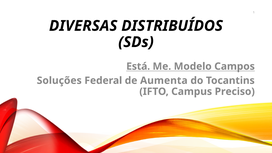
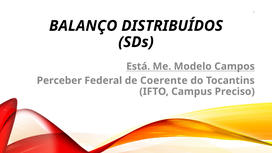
DIVERSAS: DIVERSAS -> BALANÇO
Soluções: Soluções -> Perceber
Aumenta: Aumenta -> Coerente
